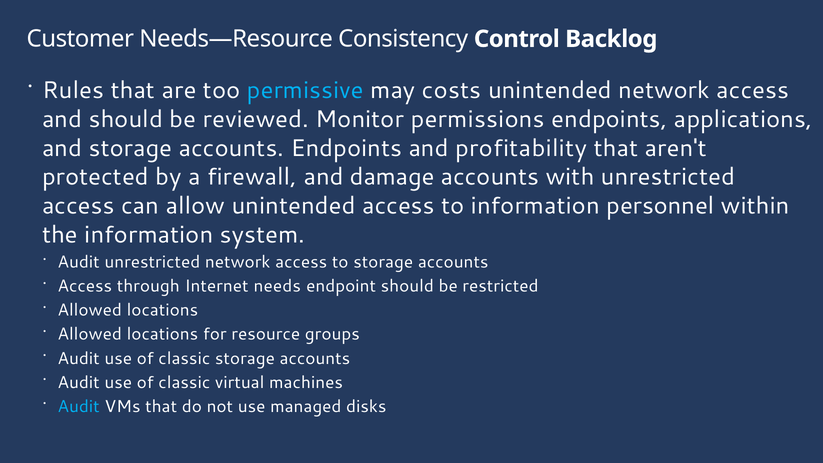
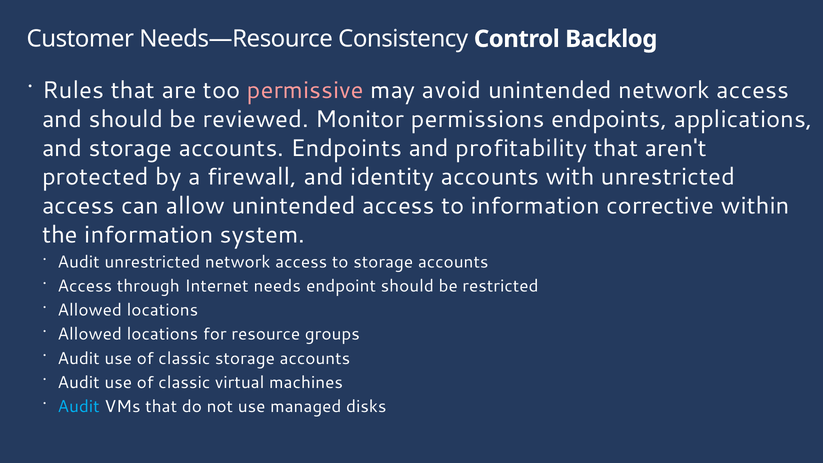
permissive colour: light blue -> pink
costs: costs -> avoid
damage: damage -> identity
personnel: personnel -> corrective
